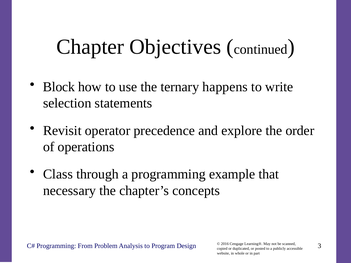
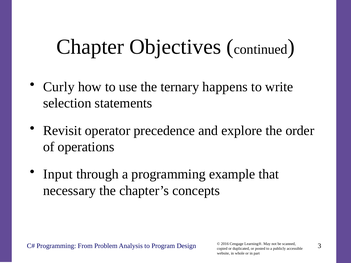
Block: Block -> Curly
Class: Class -> Input
